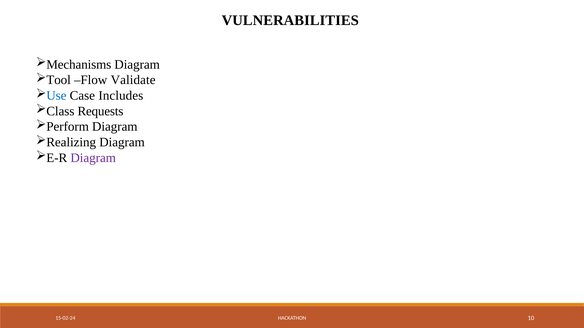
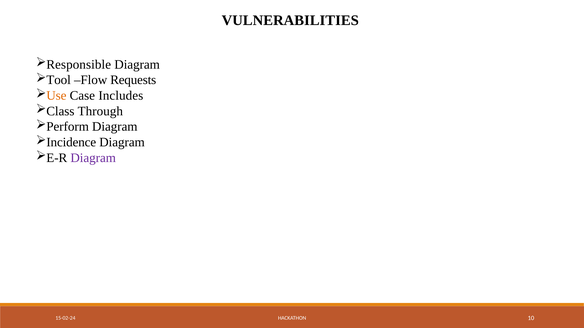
Mechanisms: Mechanisms -> Responsible
Validate: Validate -> Requests
Use colour: blue -> orange
Requests: Requests -> Through
Realizing: Realizing -> Incidence
